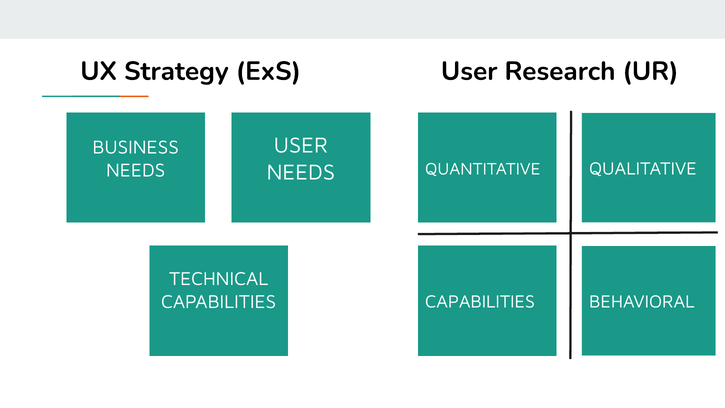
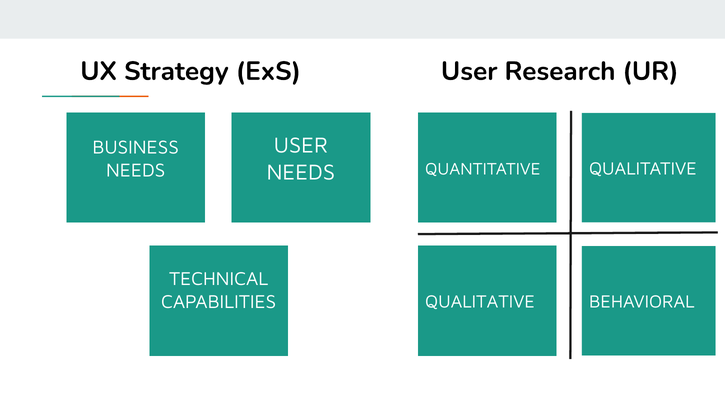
CAPABILITIES at (480, 302): CAPABILITIES -> QUALITATIVE
